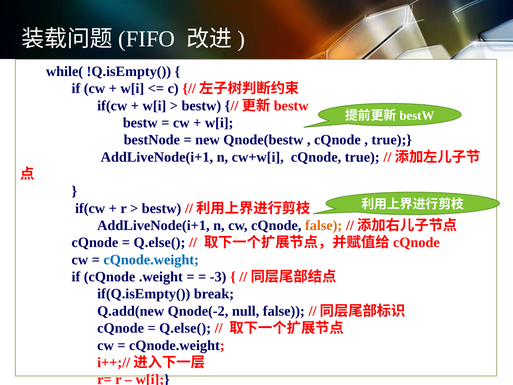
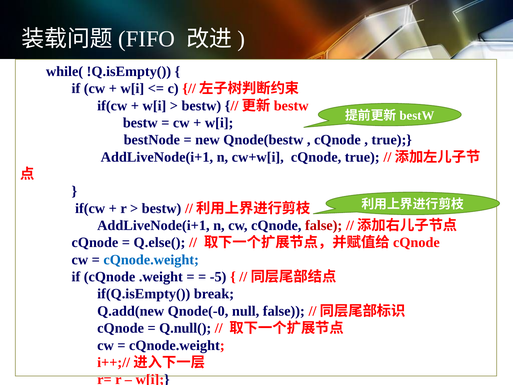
false at (324, 225) colour: orange -> red
-3: -3 -> -5
Qnode(-2: Qnode(-2 -> Qnode(-0
Q.else( at (185, 328): Q.else( -> Q.null(
